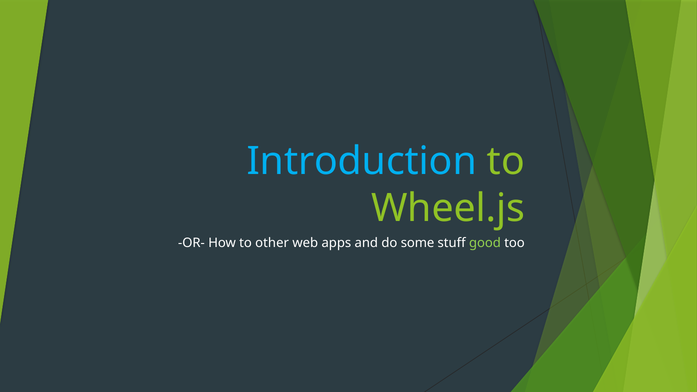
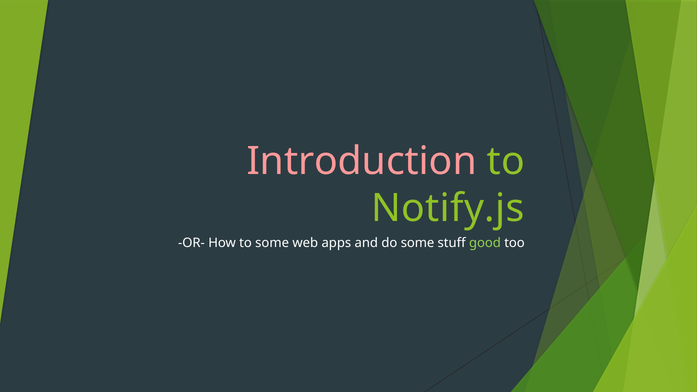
Introduction colour: light blue -> pink
Wheel.js: Wheel.js -> Notify.js
to other: other -> some
